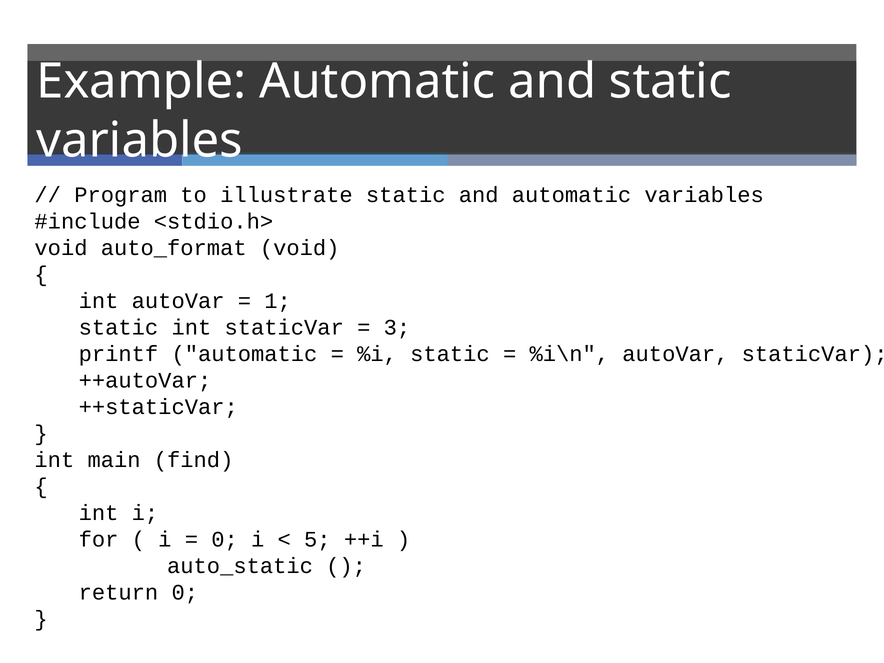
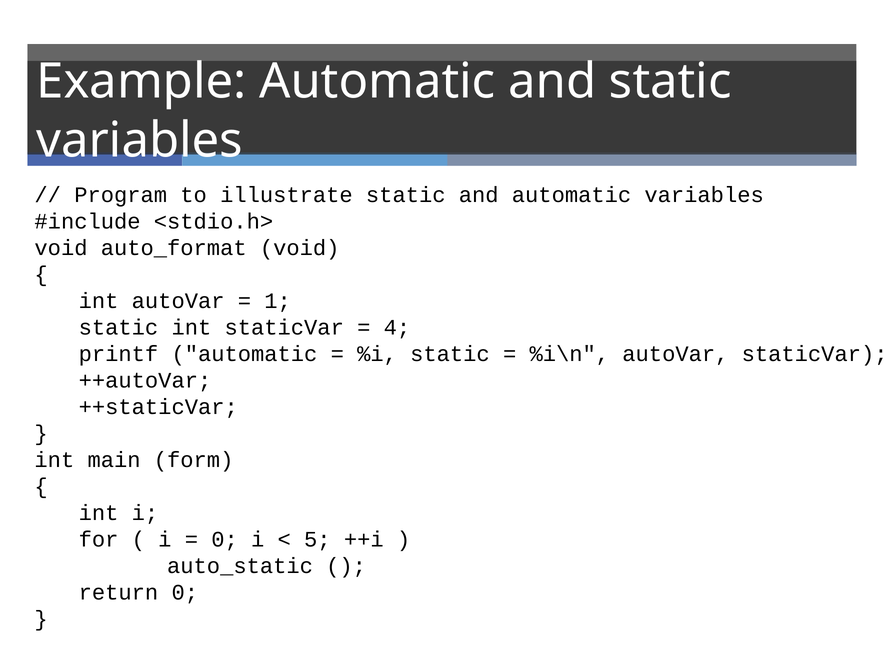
3: 3 -> 4
find: find -> form
